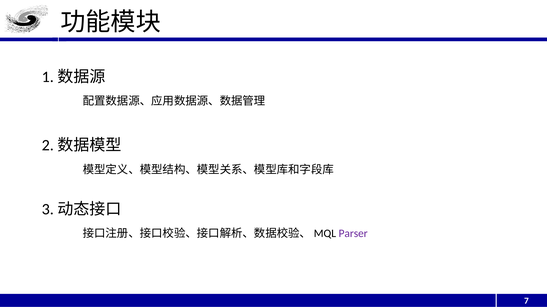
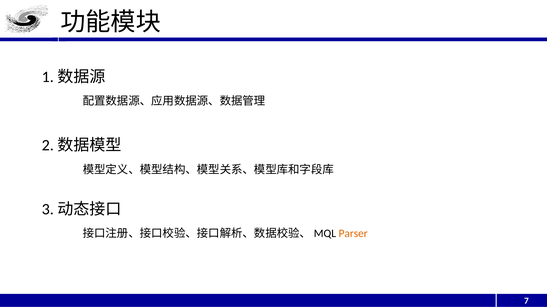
Parser colour: purple -> orange
